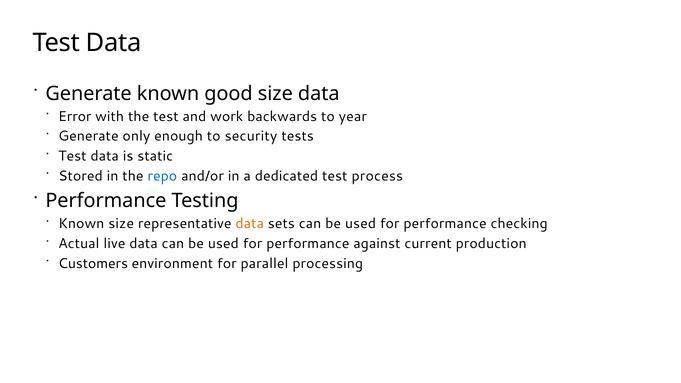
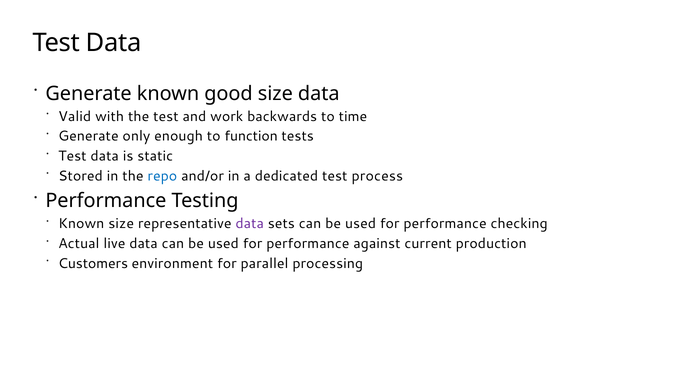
Error: Error -> Valid
year: year -> time
security: security -> function
data at (250, 224) colour: orange -> purple
